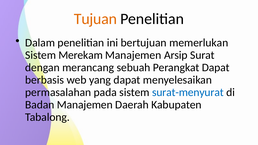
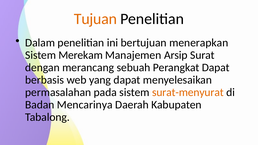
memerlukan: memerlukan -> menerapkan
surat-menyurat colour: blue -> orange
Badan Manajemen: Manajemen -> Mencarinya
